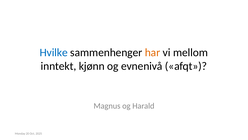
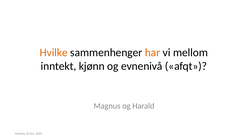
Hvilke colour: blue -> orange
